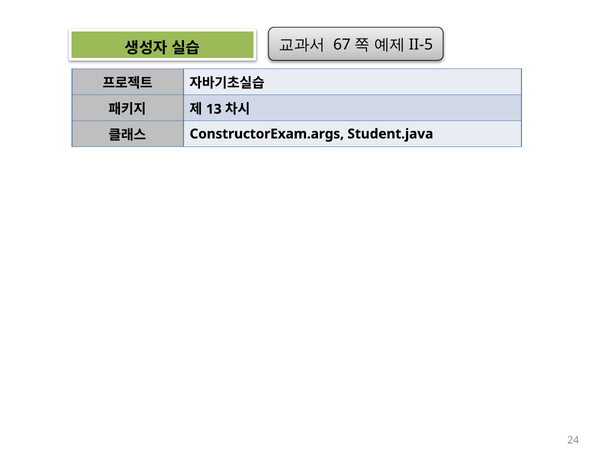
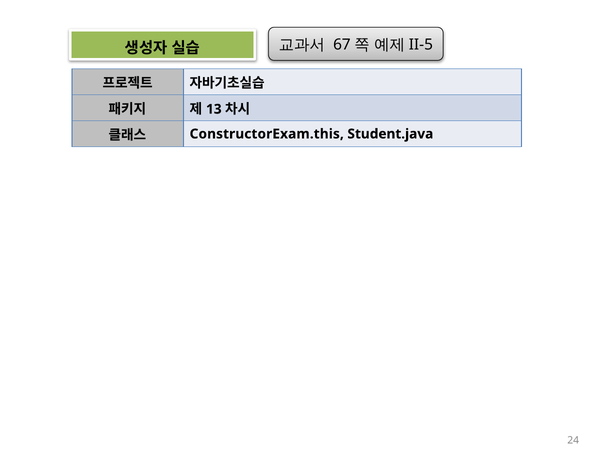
ConstructorExam.args: ConstructorExam.args -> ConstructorExam.this
